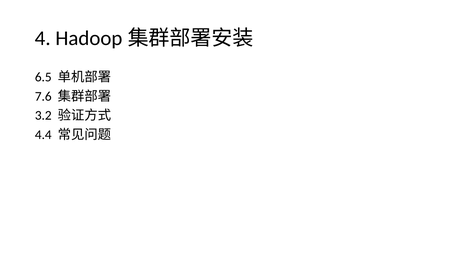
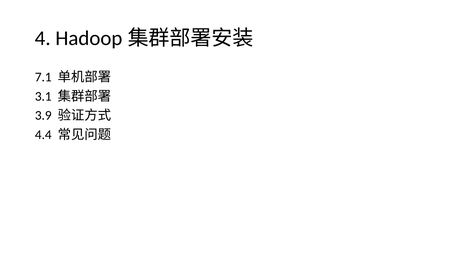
6.5: 6.5 -> 7.1
7.6: 7.6 -> 3.1
3.2: 3.2 -> 3.9
